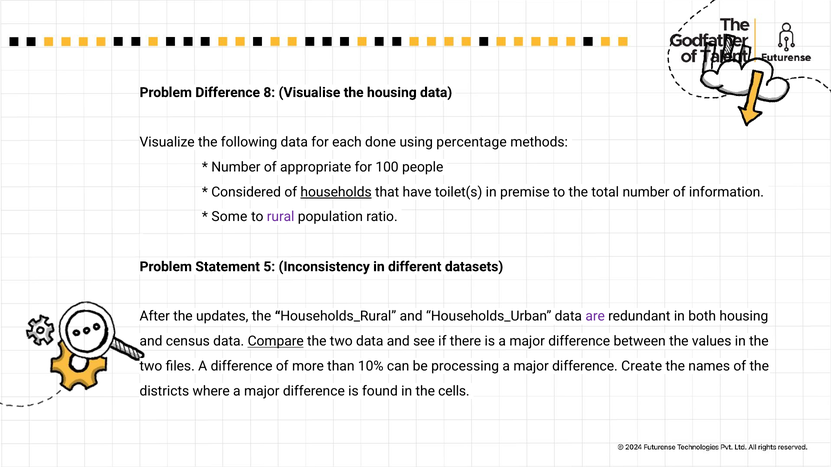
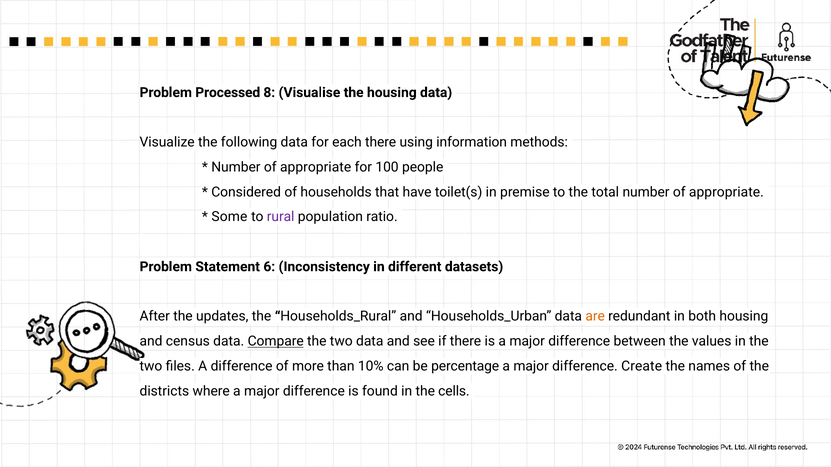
Problem Difference: Difference -> Processed
each done: done -> there
percentage: percentage -> information
households underline: present -> none
total number of information: information -> appropriate
5: 5 -> 6
are colour: purple -> orange
processing: processing -> percentage
